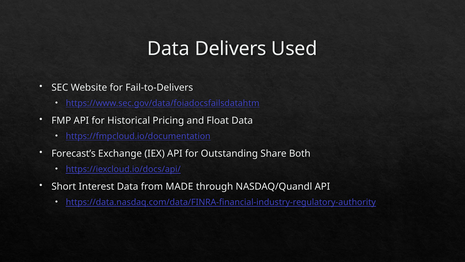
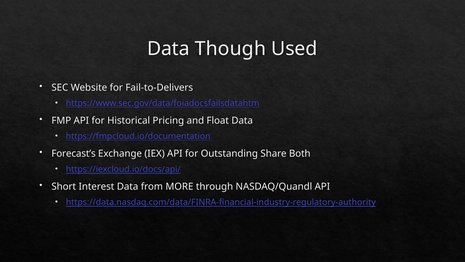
Delivers: Delivers -> Though
MADE: MADE -> MORE
